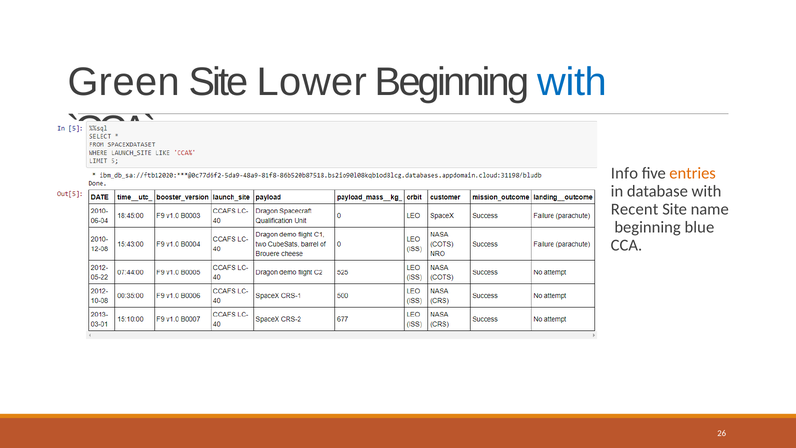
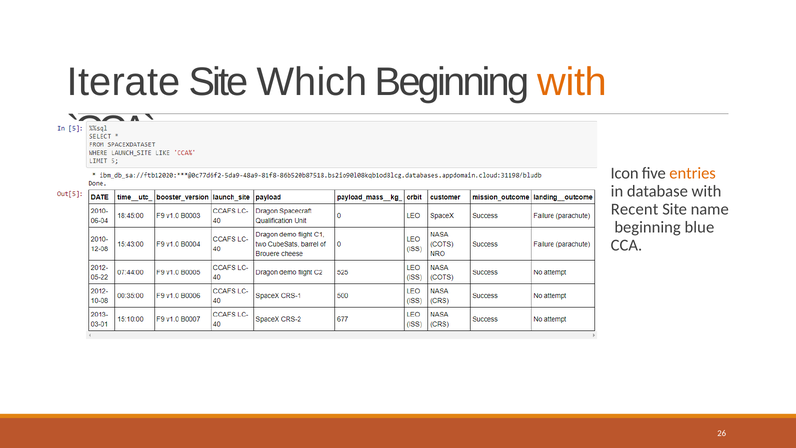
Green: Green -> Iterate
Lower: Lower -> Which
with at (572, 82) colour: blue -> orange
Info: Info -> Icon
